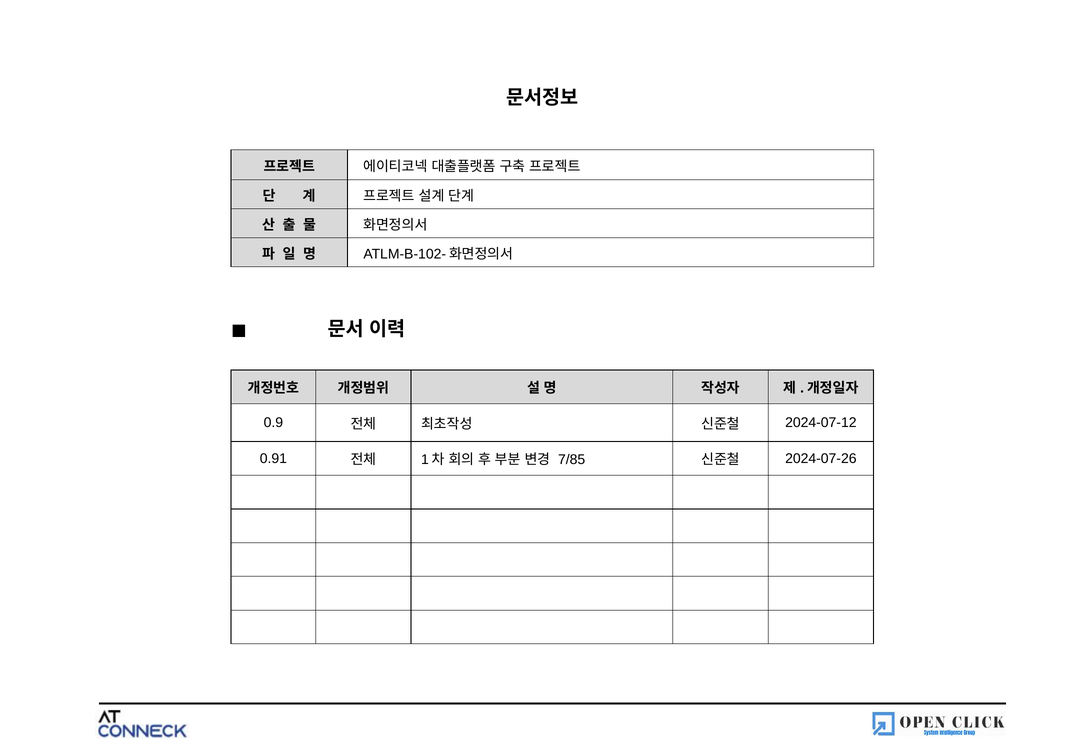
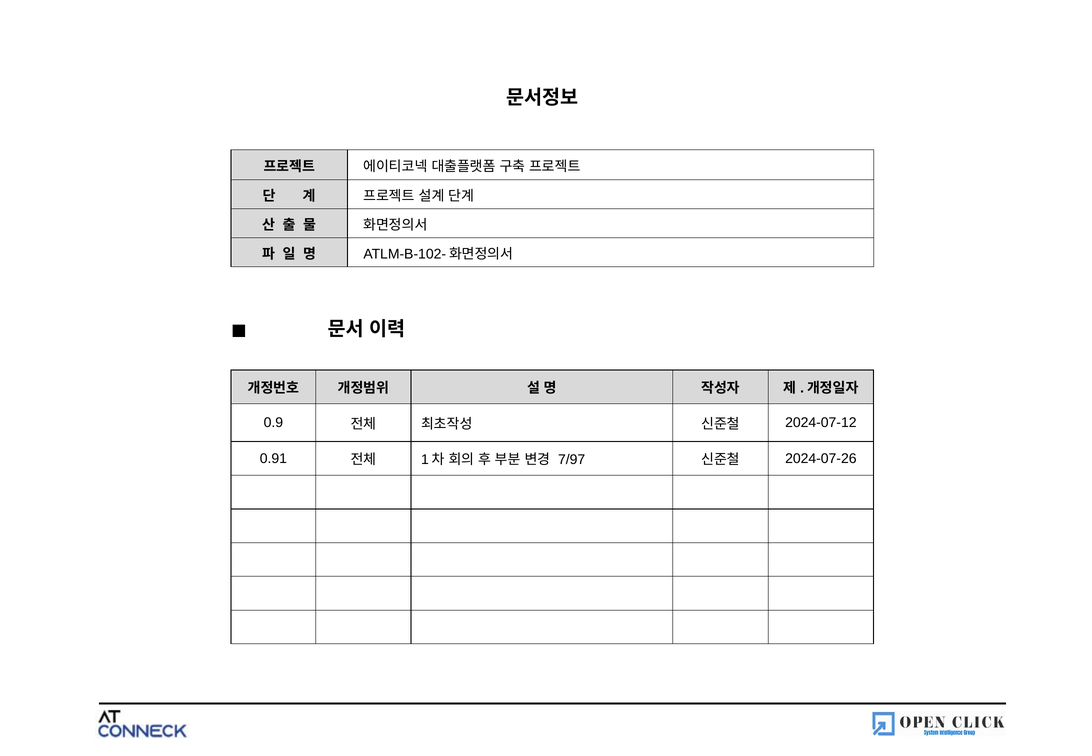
7/85: 7/85 -> 7/97
